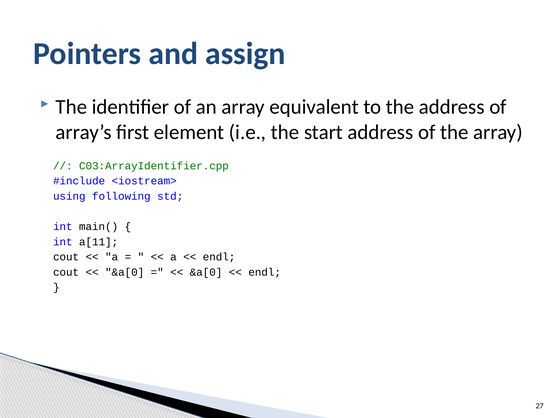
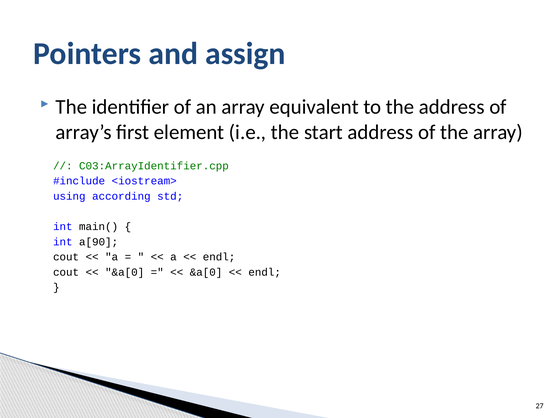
following: following -> according
a[11: a[11 -> a[90
